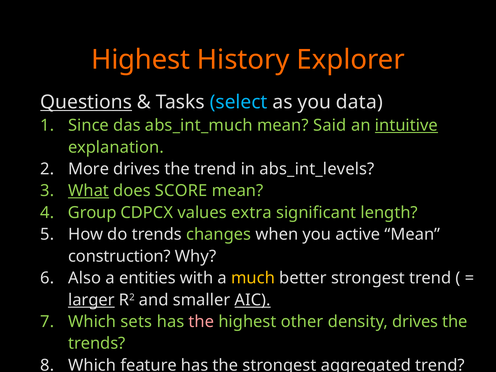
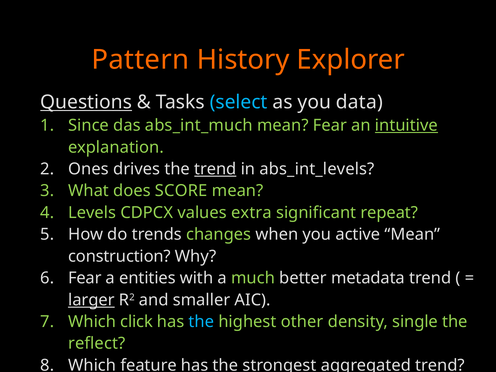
Highest at (141, 60): Highest -> Pattern
mean Said: Said -> Fear
More: More -> Ones
trend at (215, 169) underline: none -> present
What underline: present -> none
Group: Group -> Levels
length: length -> repeat
Also at (85, 278): Also -> Fear
much colour: yellow -> light green
better strongest: strongest -> metadata
AIC underline: present -> none
sets: sets -> click
the at (201, 322) colour: pink -> light blue
density drives: drives -> single
trends at (97, 344): trends -> reflect
